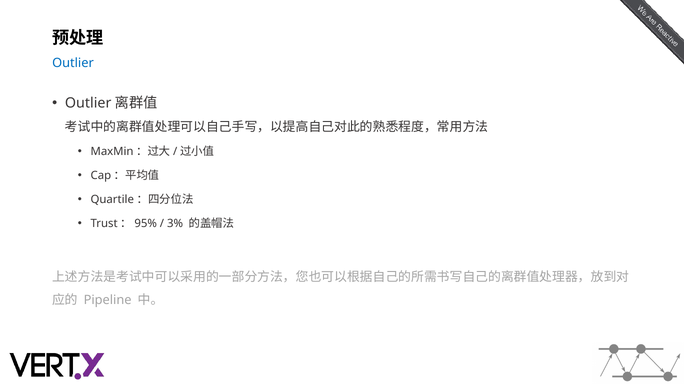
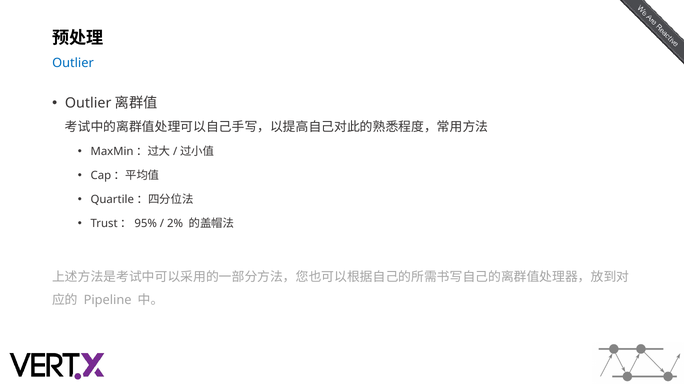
3%: 3% -> 2%
